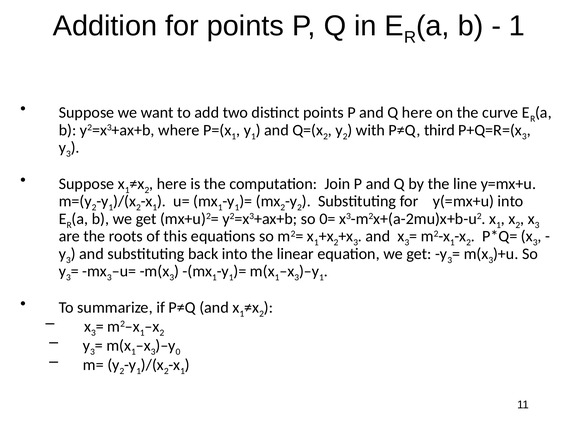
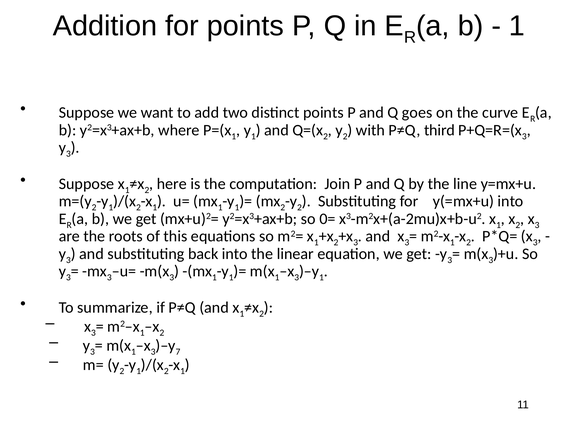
Q here: here -> goes
0: 0 -> 7
